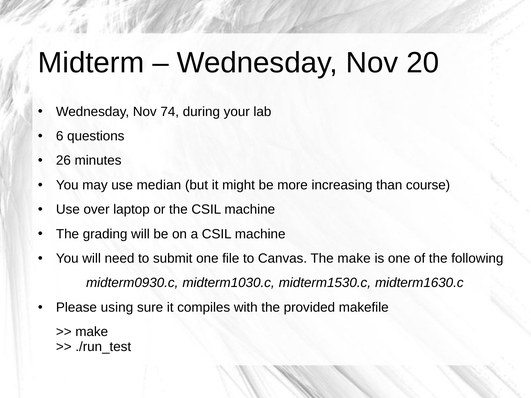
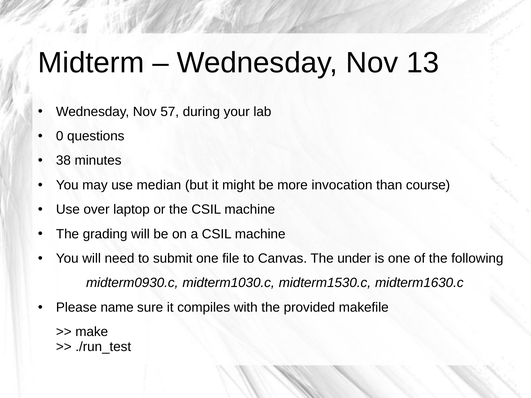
20: 20 -> 13
74: 74 -> 57
6: 6 -> 0
26: 26 -> 38
increasing: increasing -> invocation
The make: make -> under
using: using -> name
